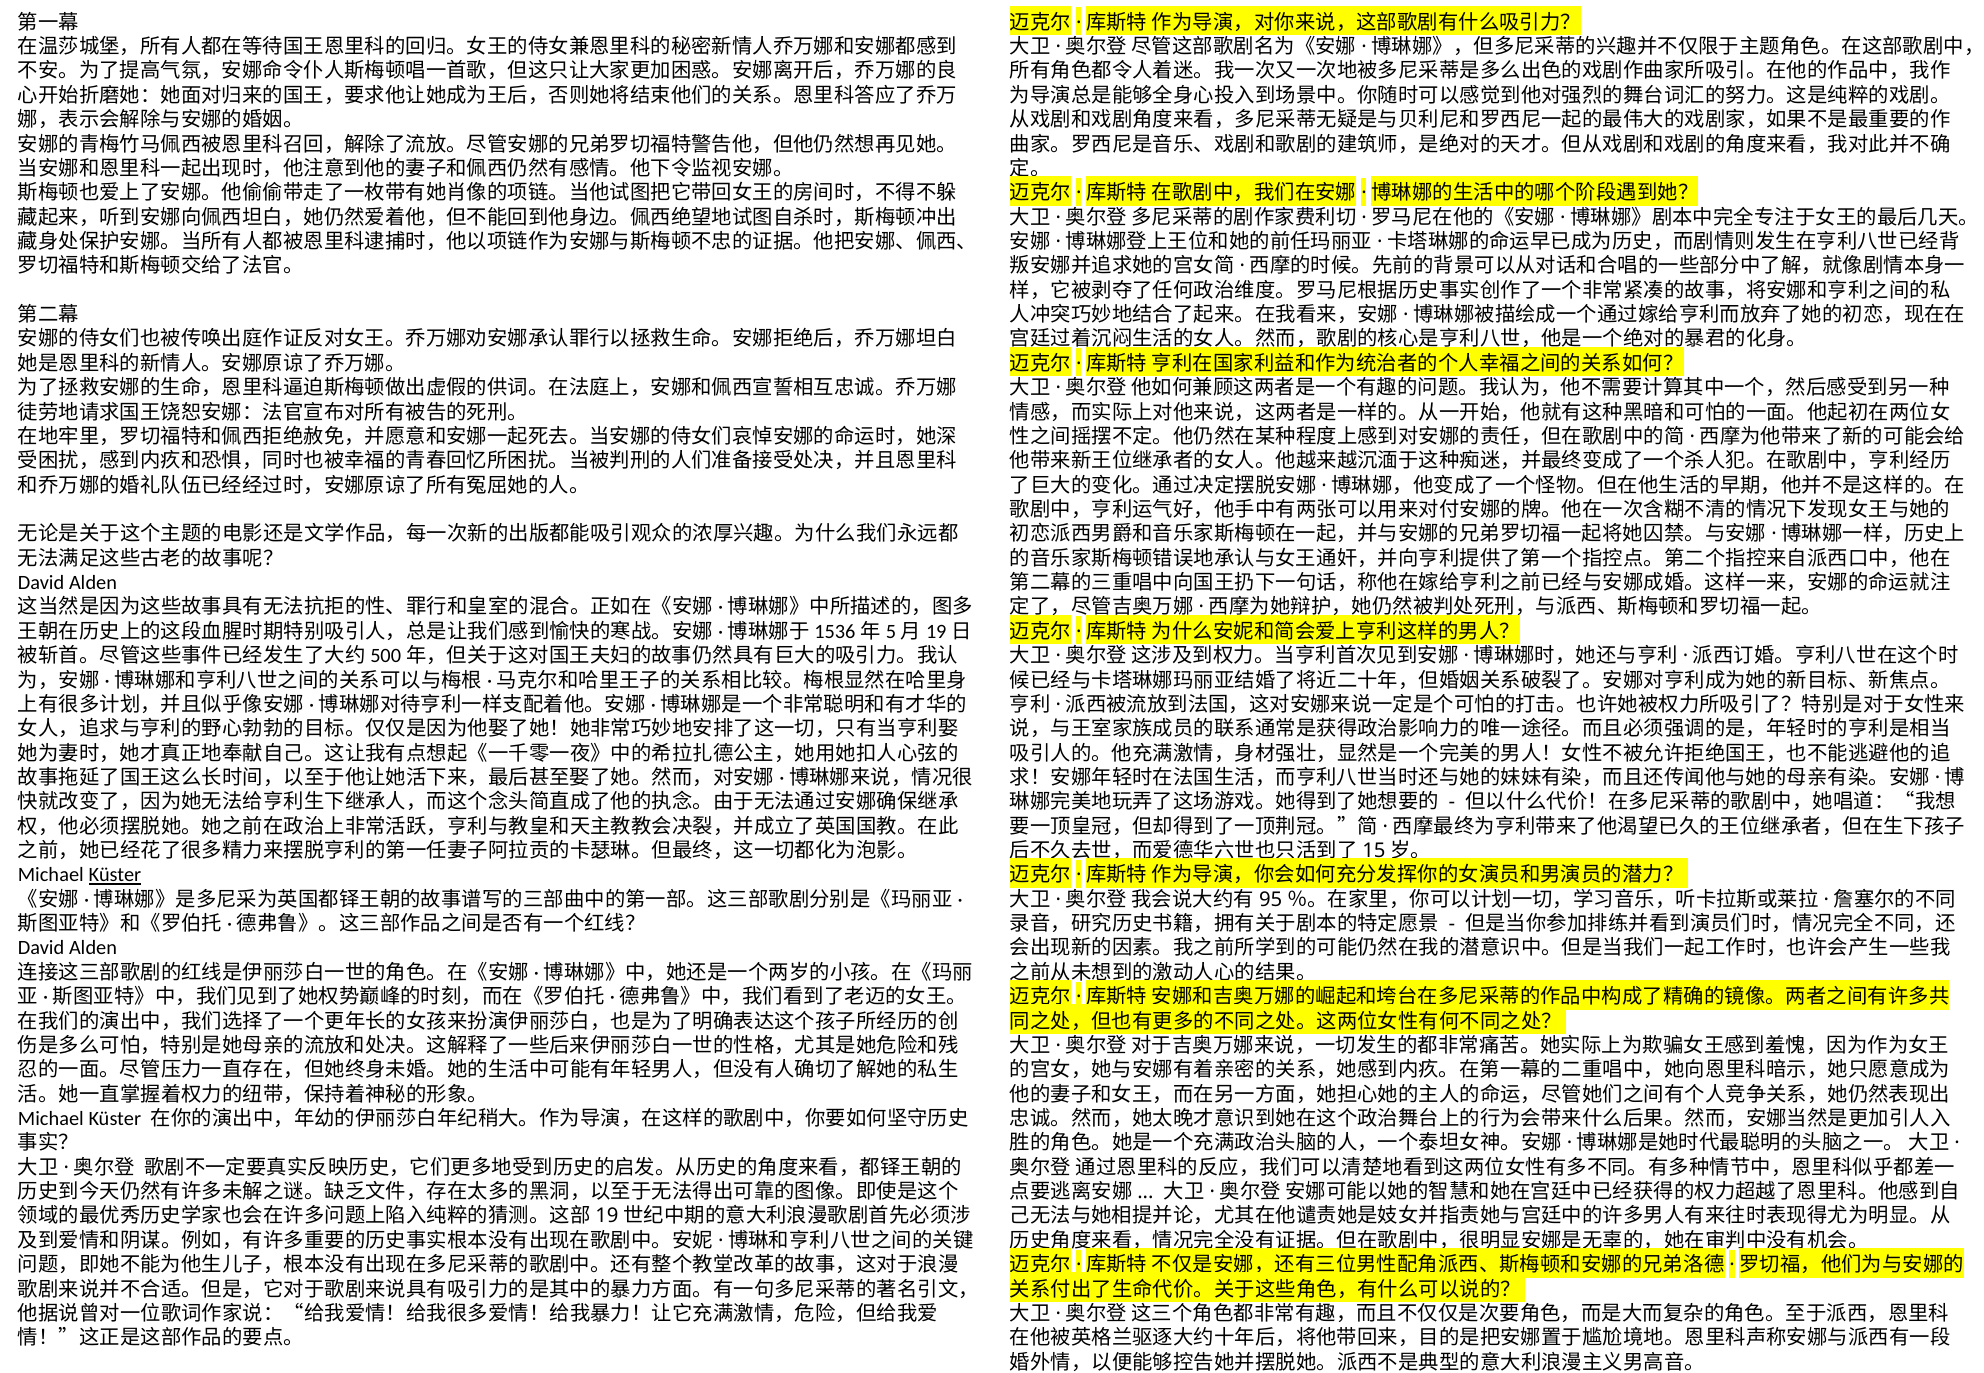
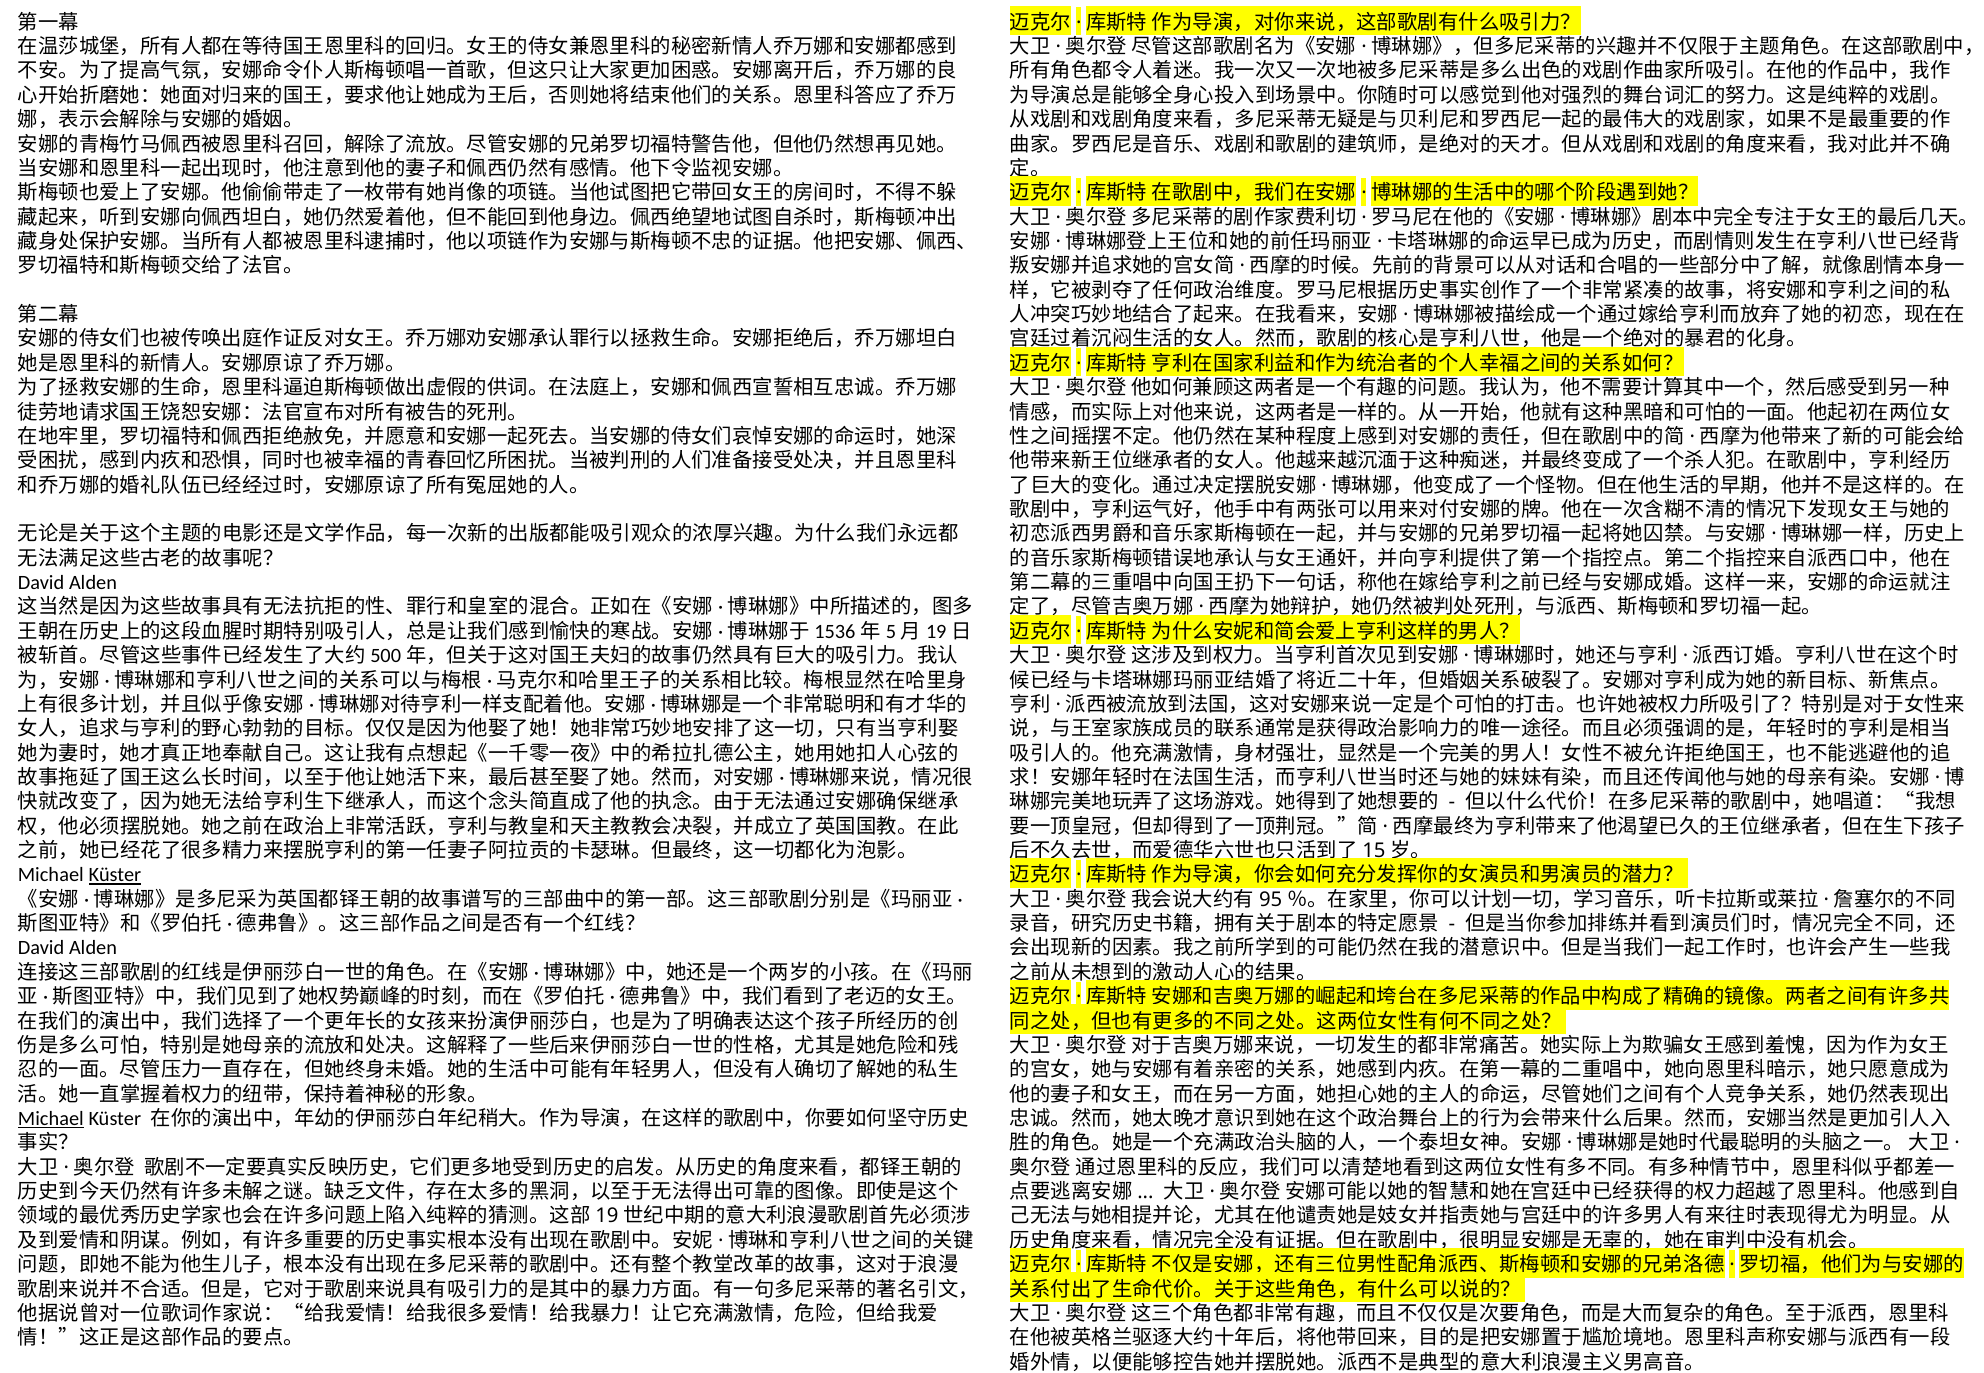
Michael at (51, 1119) underline: none -> present
